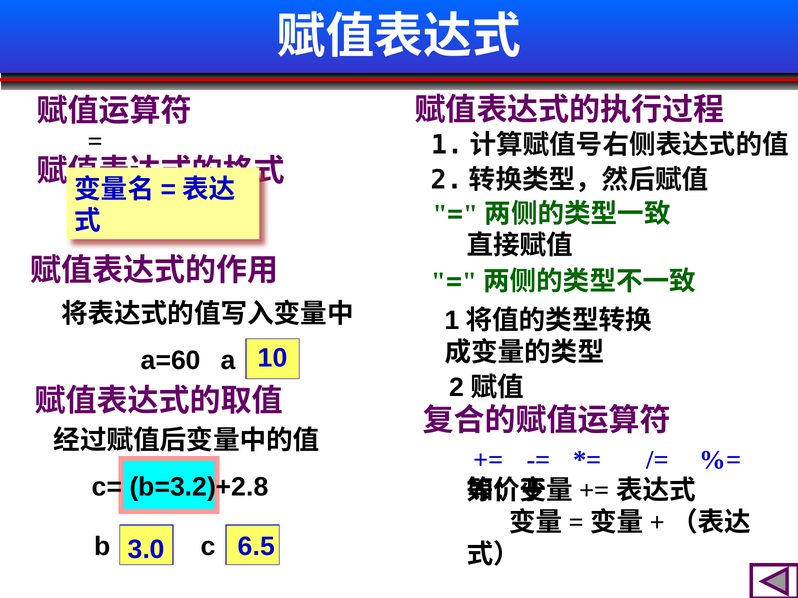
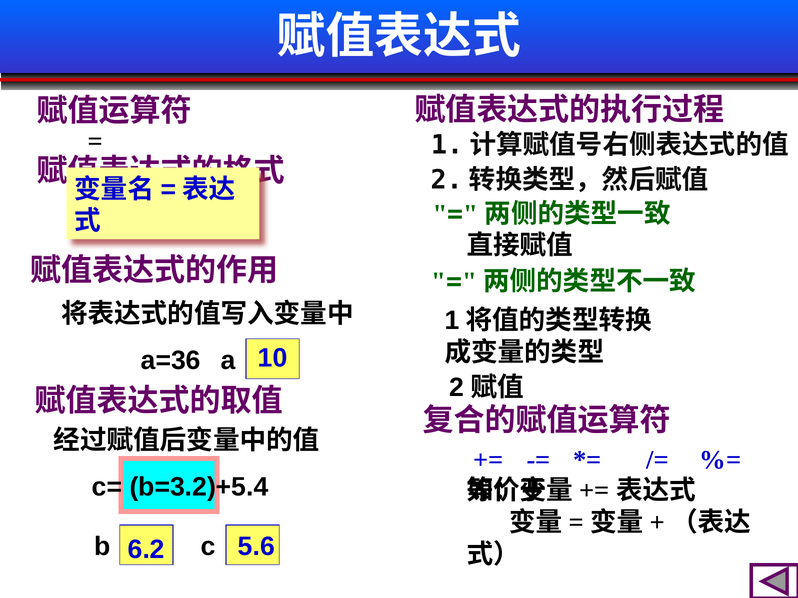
a=60: a=60 -> a=36
b=3.2)+2.8: b=3.2)+2.8 -> b=3.2)+5.4
3.0: 3.0 -> 6.2
6.5: 6.5 -> 5.6
